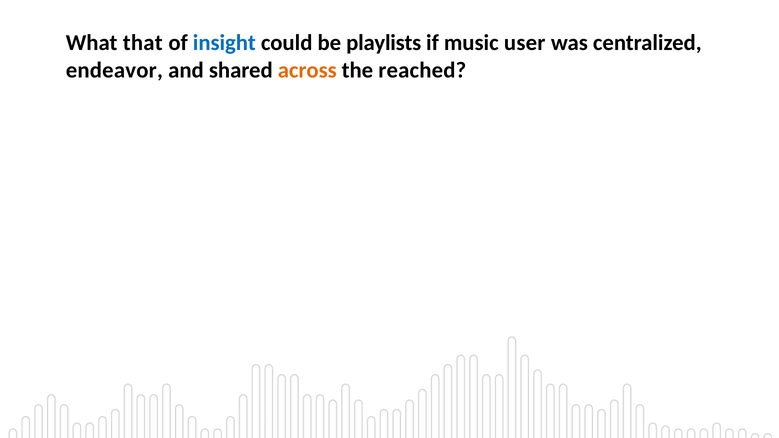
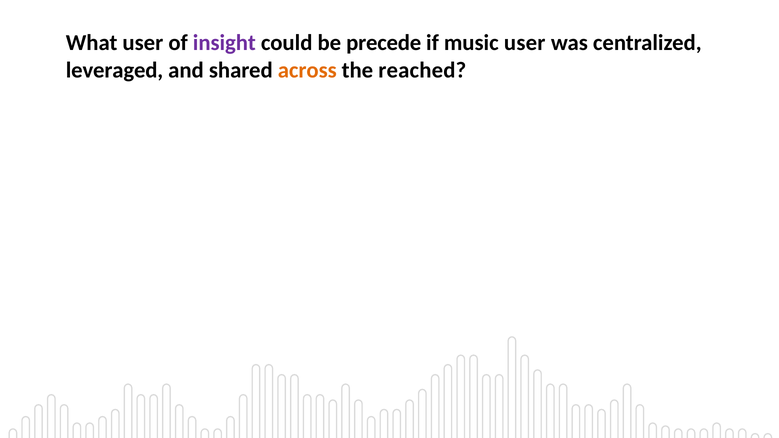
What that: that -> user
insight colour: blue -> purple
playlists: playlists -> precede
endeavor: endeavor -> leveraged
